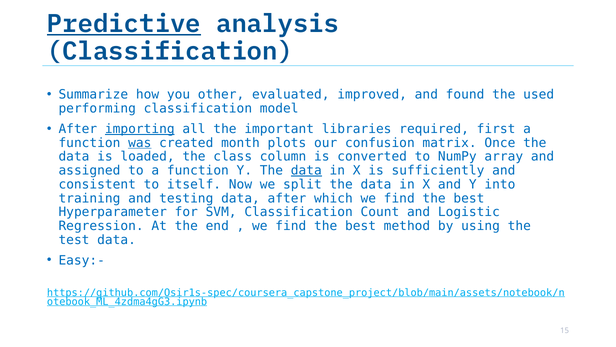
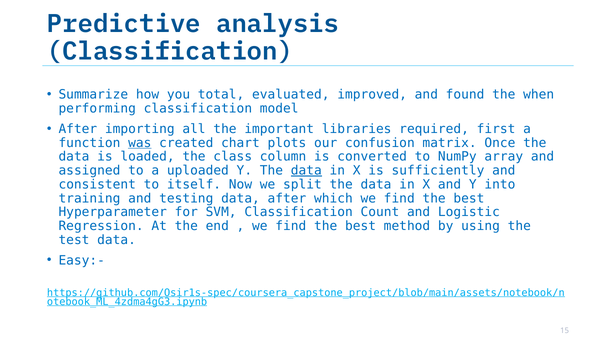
Predictive underline: present -> none
other: other -> total
used: used -> when
importing underline: present -> none
month: month -> chart
to a function: function -> uploaded
